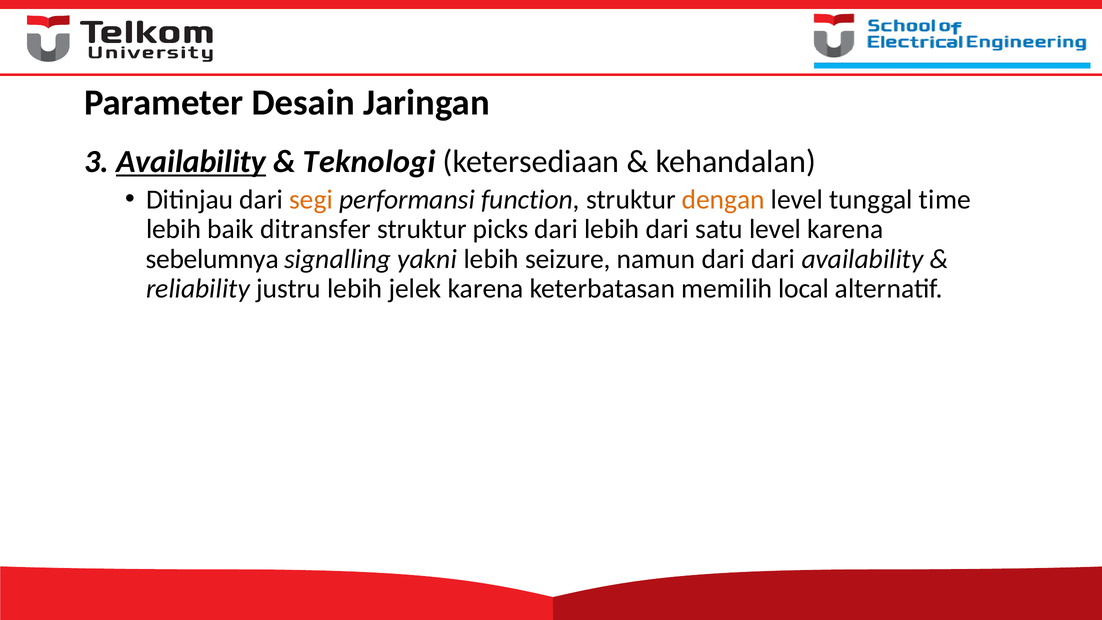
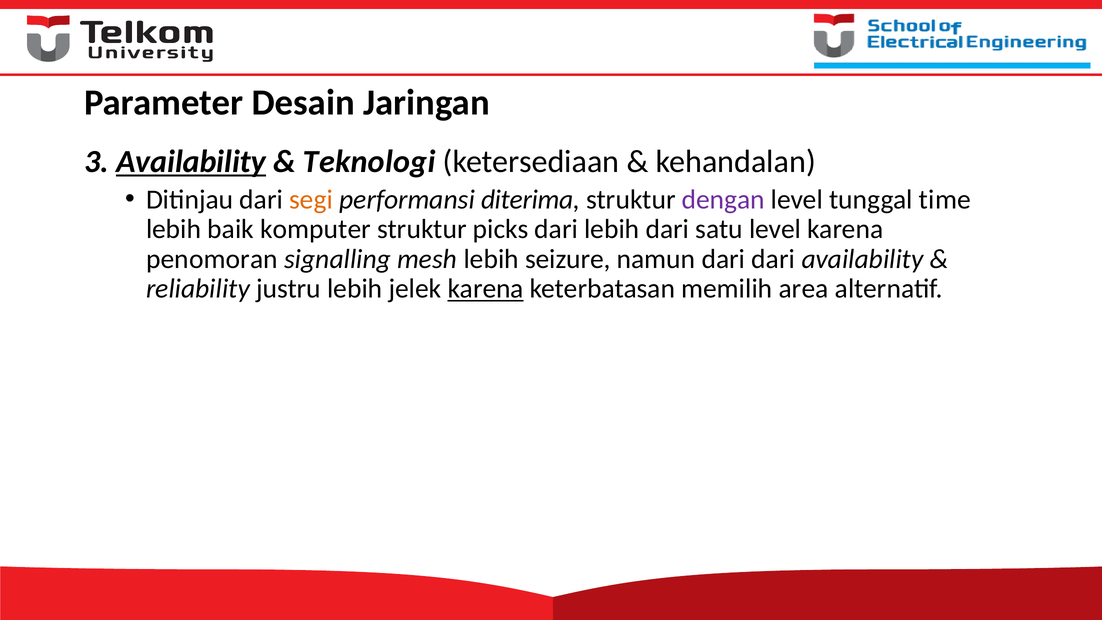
function: function -> diterima
dengan colour: orange -> purple
ditransfer: ditransfer -> komputer
sebelumnya: sebelumnya -> penomoran
yakni: yakni -> mesh
karena at (486, 289) underline: none -> present
local: local -> area
